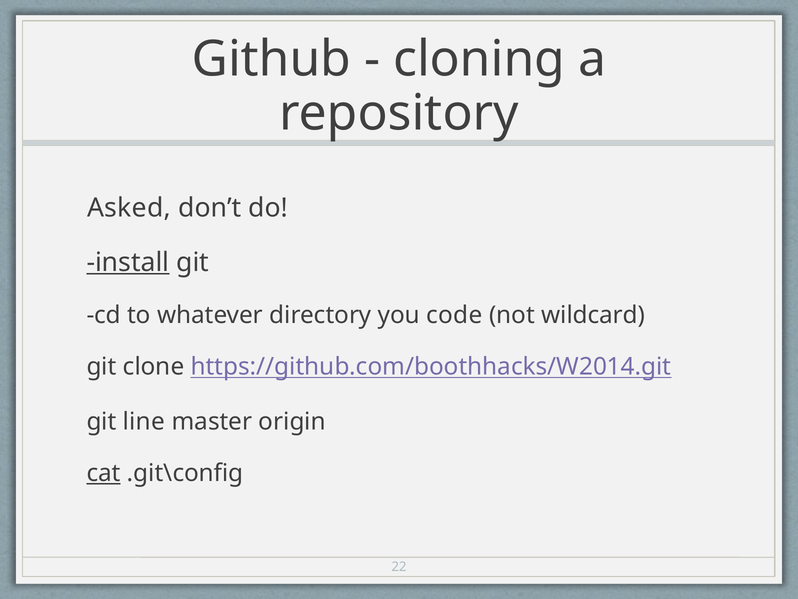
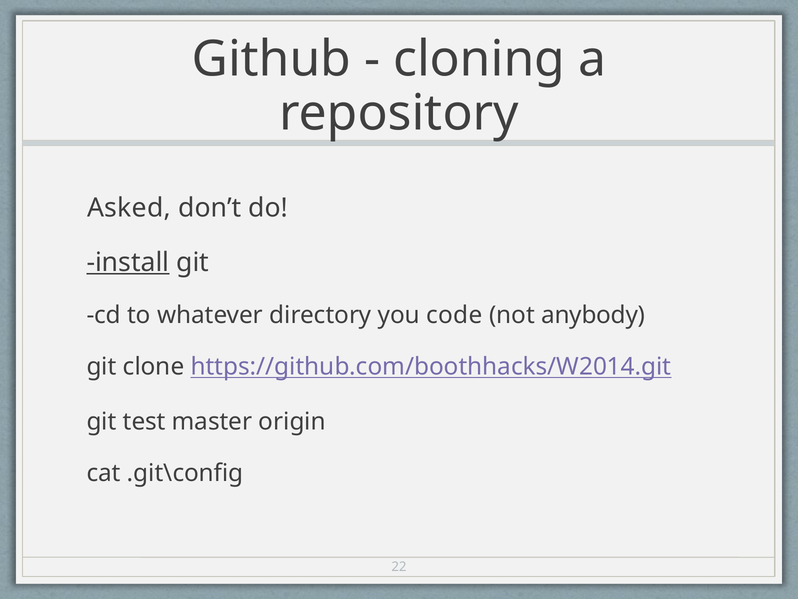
wildcard: wildcard -> anybody
line: line -> test
cat underline: present -> none
